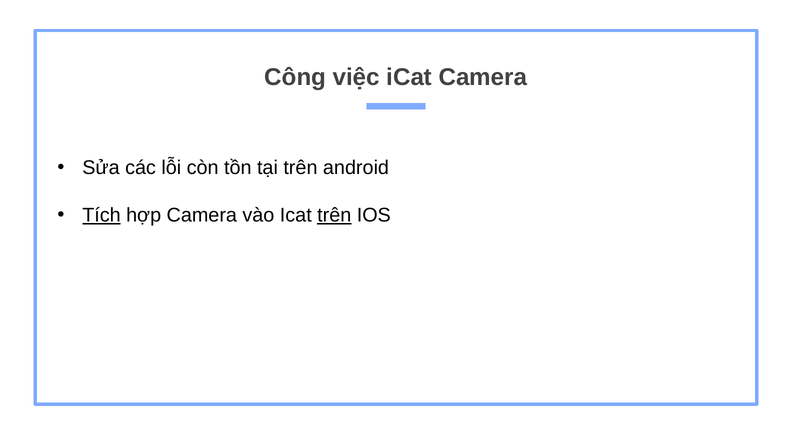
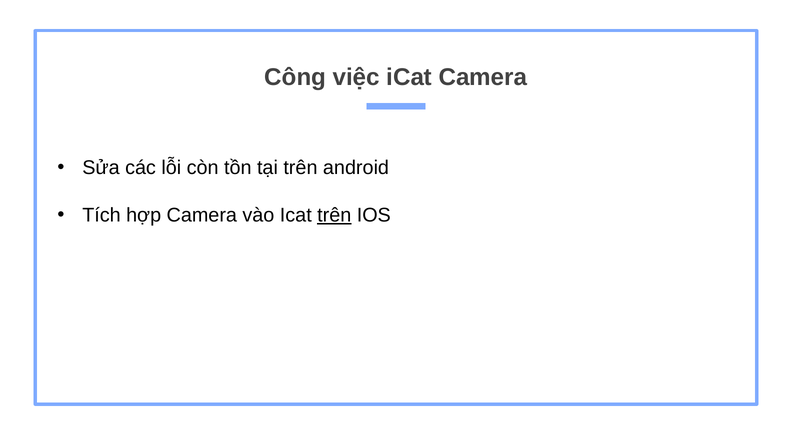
Tích underline: present -> none
